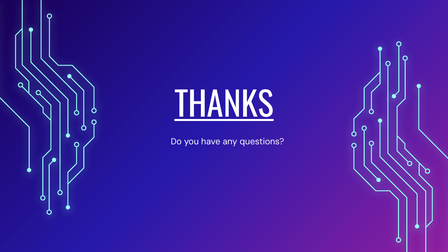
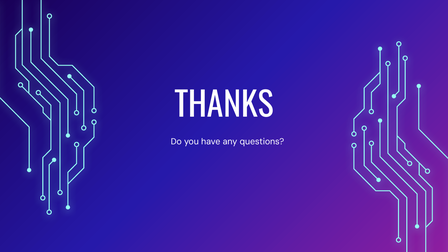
THANKS underline: present -> none
